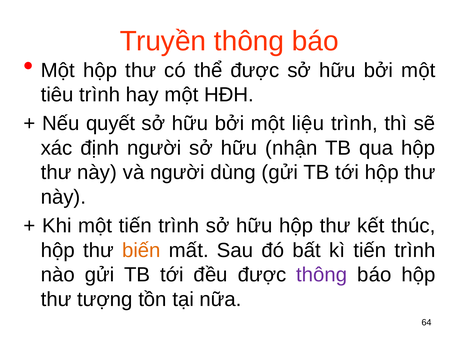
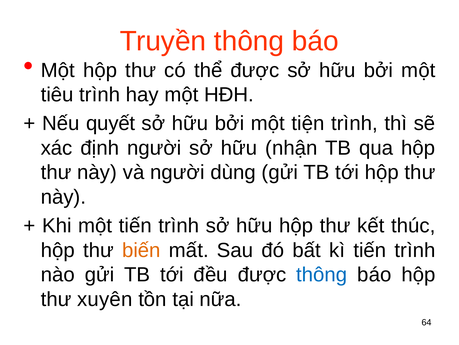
liệu: liệu -> tiện
thông at (322, 274) colour: purple -> blue
tượng: tượng -> xuyên
